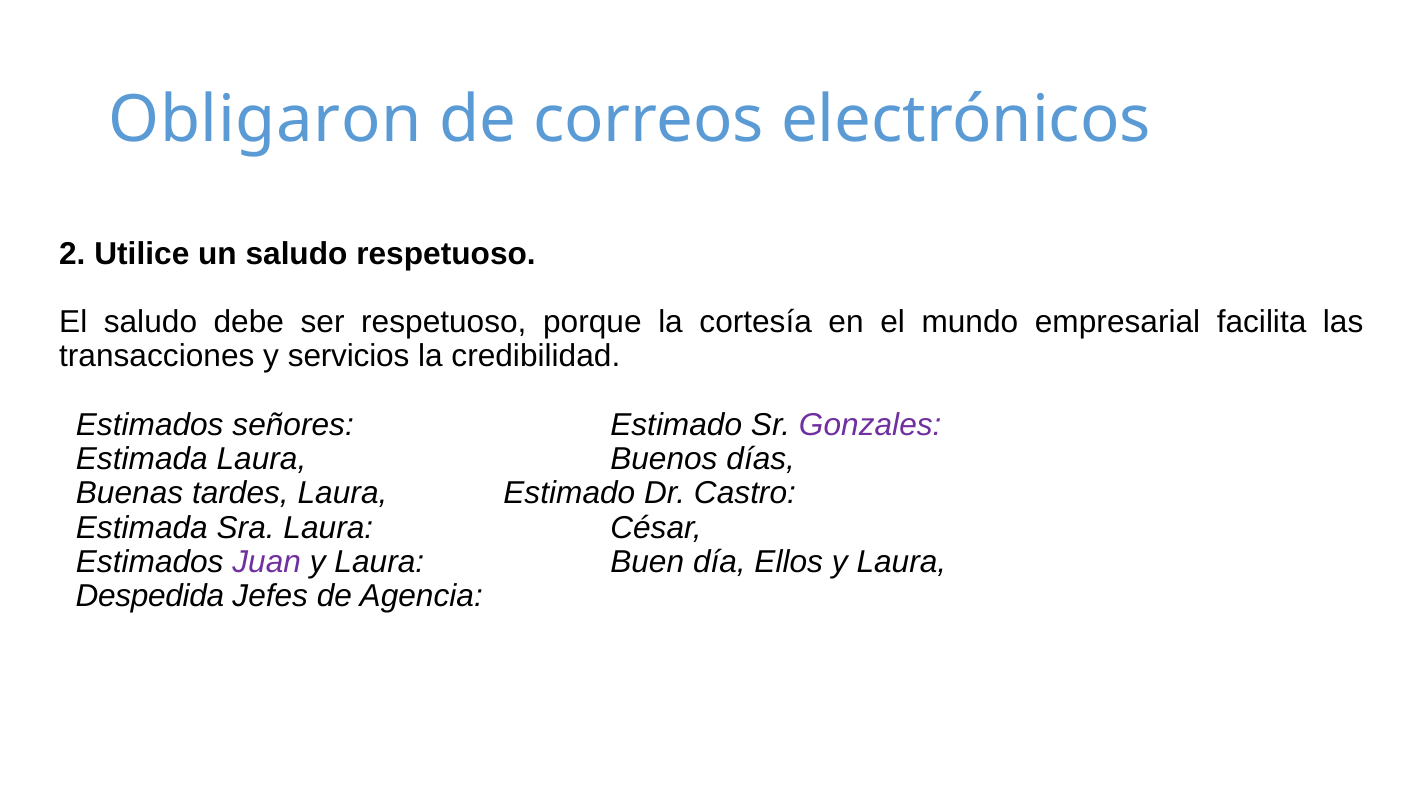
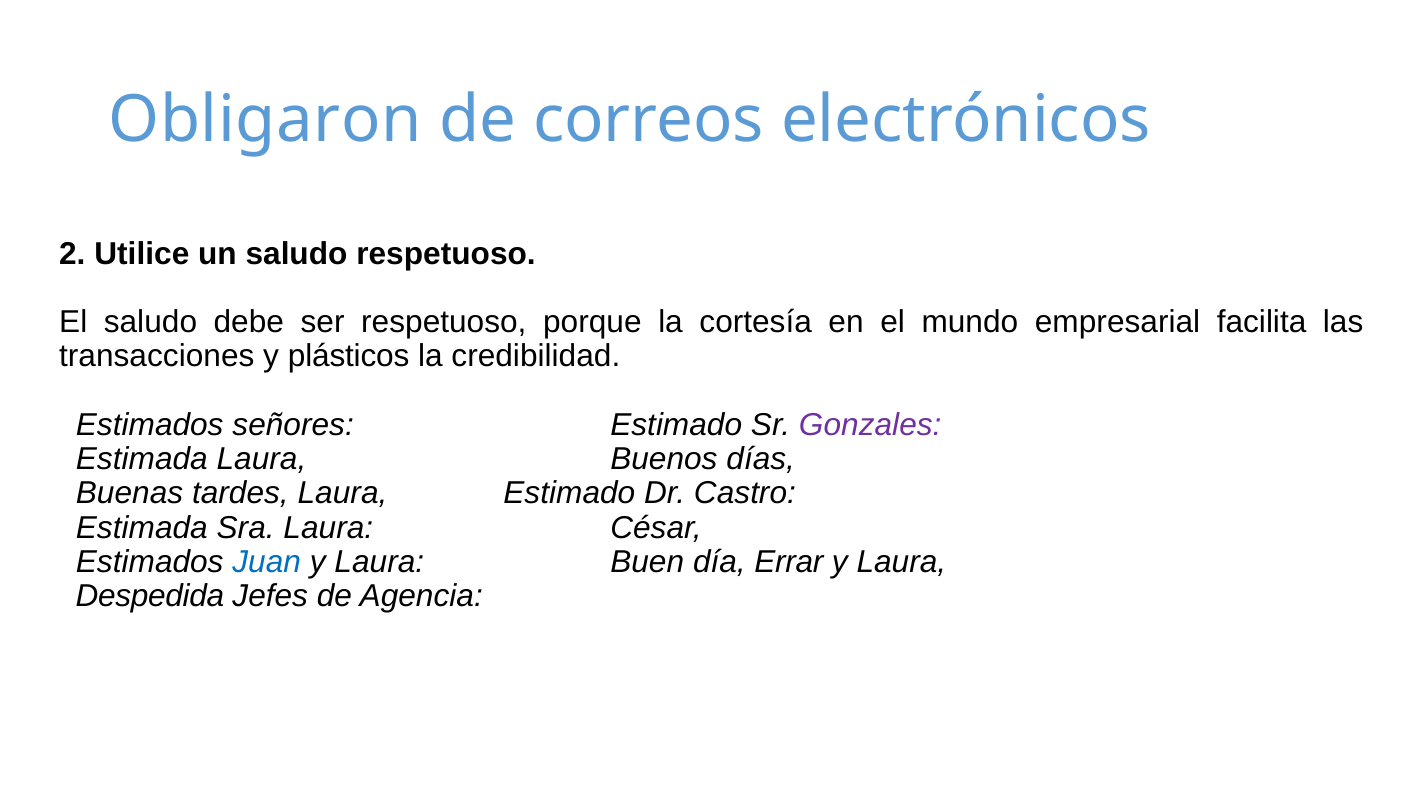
servicios: servicios -> plásticos
Juan colour: purple -> blue
Ellos: Ellos -> Errar
